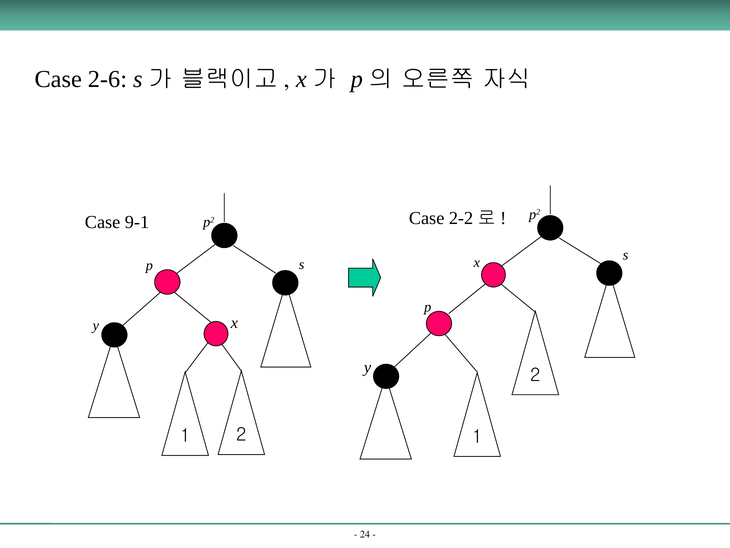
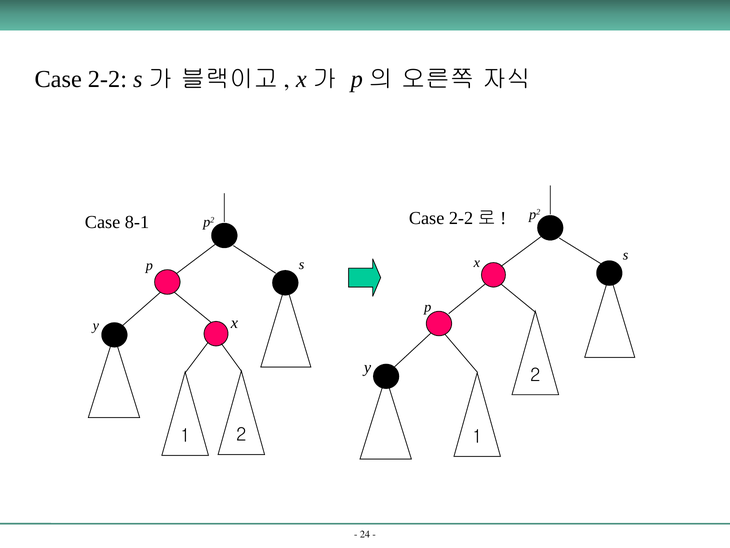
2-6: 2-6 -> 2-2
9-1: 9-1 -> 8-1
